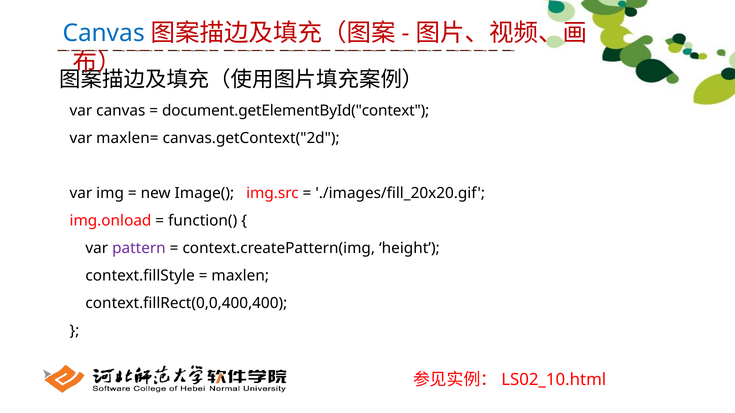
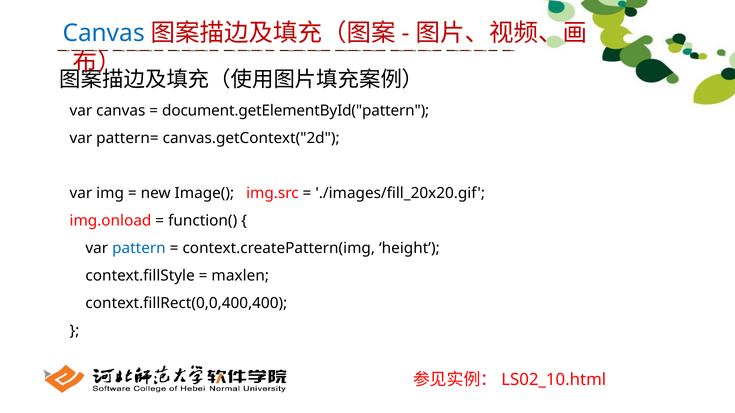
document.getElementById("context: document.getElementById("context -> document.getElementById("pattern
maxlen=: maxlen= -> pattern=
pattern colour: purple -> blue
